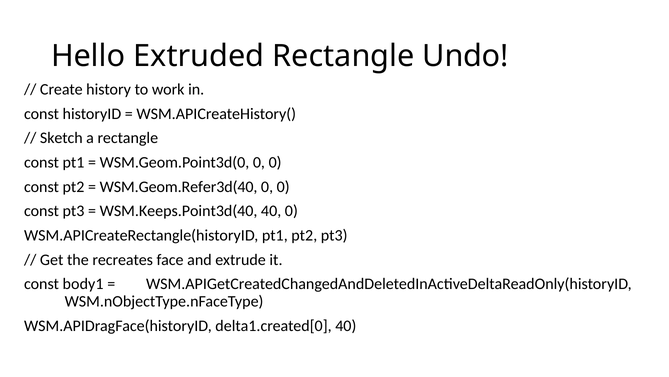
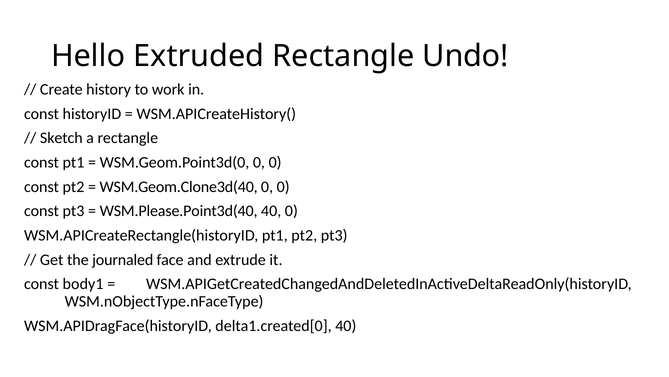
WSM.Geom.Refer3d(40: WSM.Geom.Refer3d(40 -> WSM.Geom.Clone3d(40
WSM.Keeps.Point3d(40: WSM.Keeps.Point3d(40 -> WSM.Please.Point3d(40
recreates: recreates -> journaled
